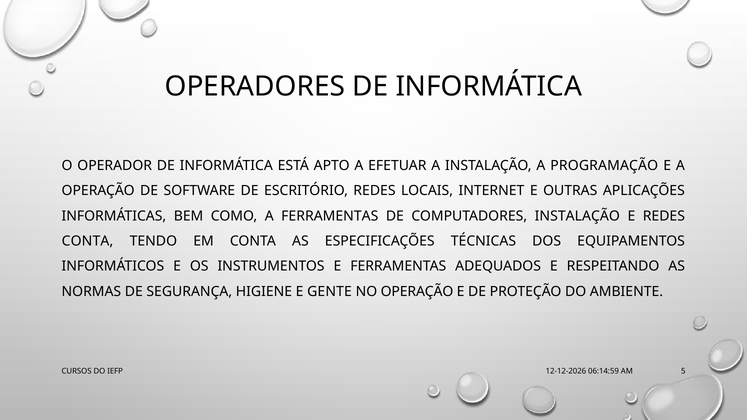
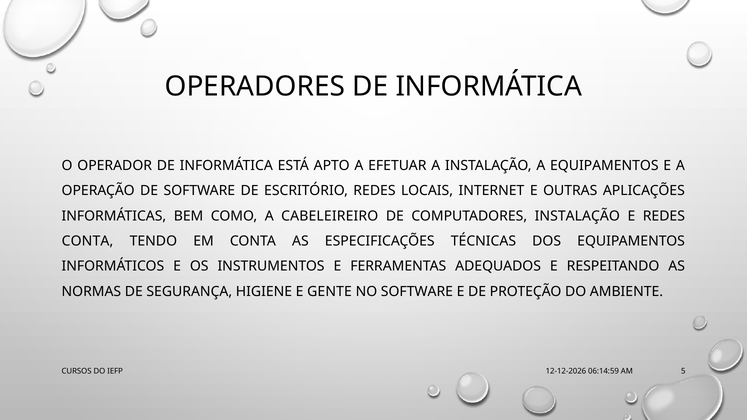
A PROGRAMAÇÃO: PROGRAMAÇÃO -> EQUIPAMENTOS
A FERRAMENTAS: FERRAMENTAS -> CABELEIREIRO
NO OPERAÇÃO: OPERAÇÃO -> SOFTWARE
